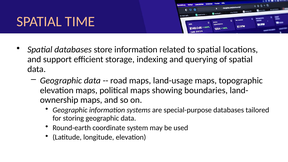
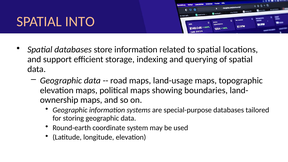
TIME: TIME -> INTO
